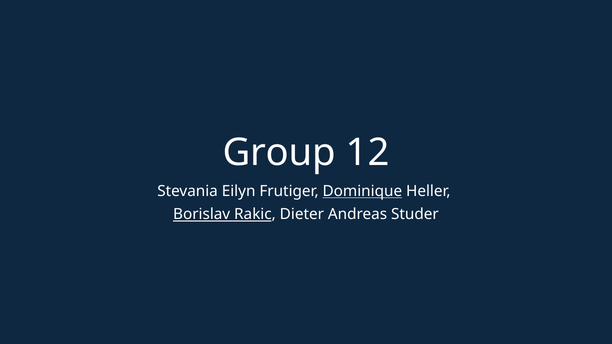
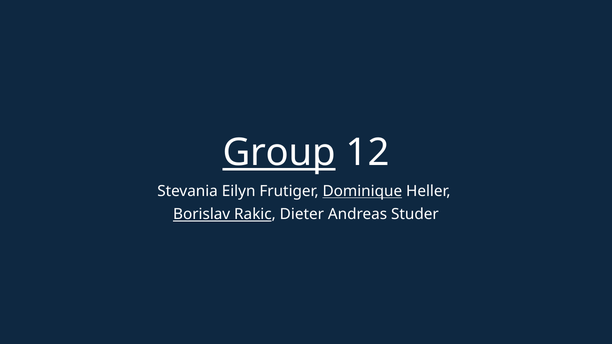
Group underline: none -> present
